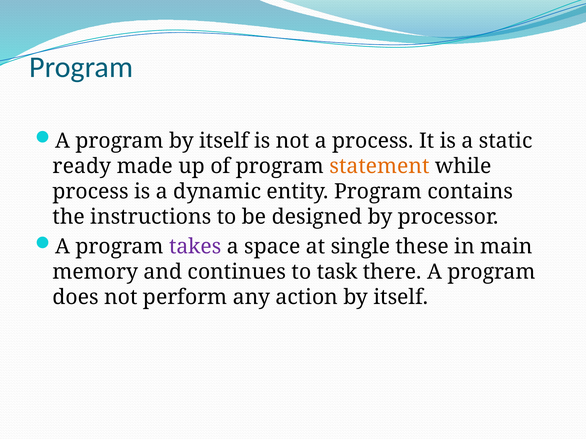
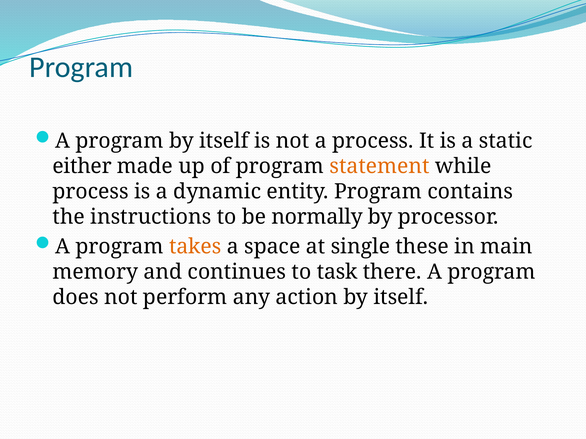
ready: ready -> either
designed: designed -> normally
takes colour: purple -> orange
